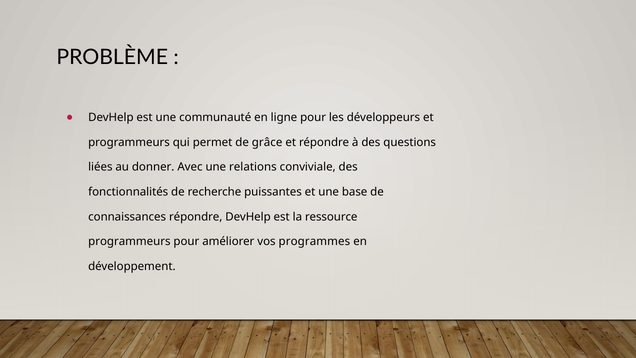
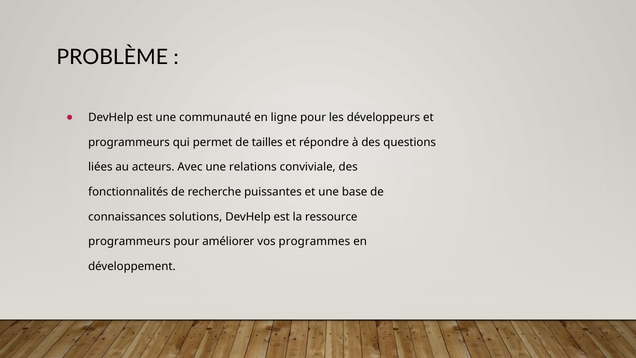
grâce: grâce -> tailles
donner: donner -> acteurs
connaissances répondre: répondre -> solutions
